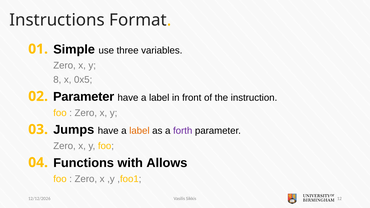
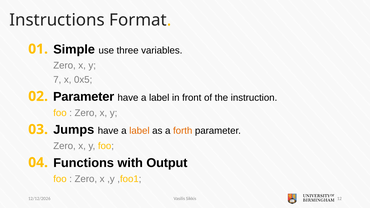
8: 8 -> 7
forth colour: purple -> orange
Allows: Allows -> Output
